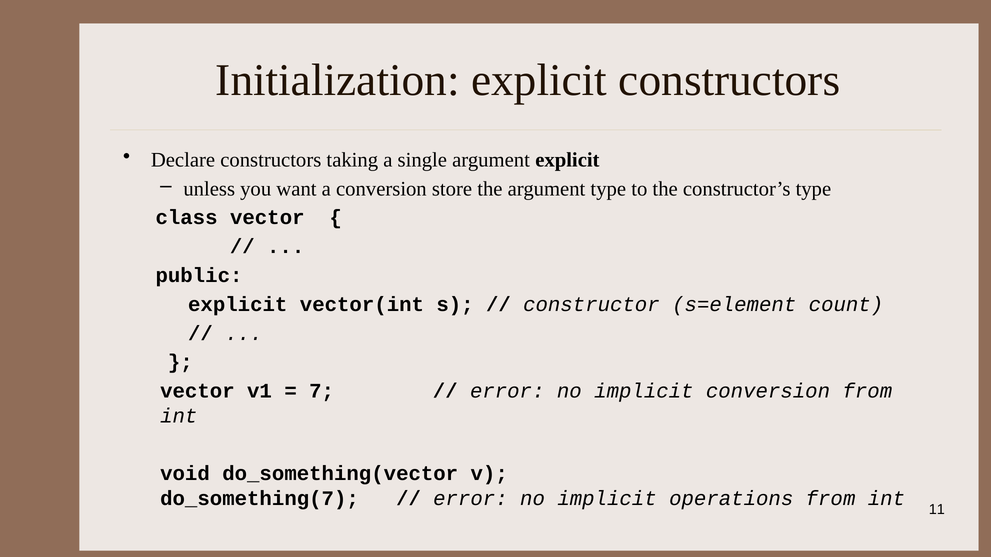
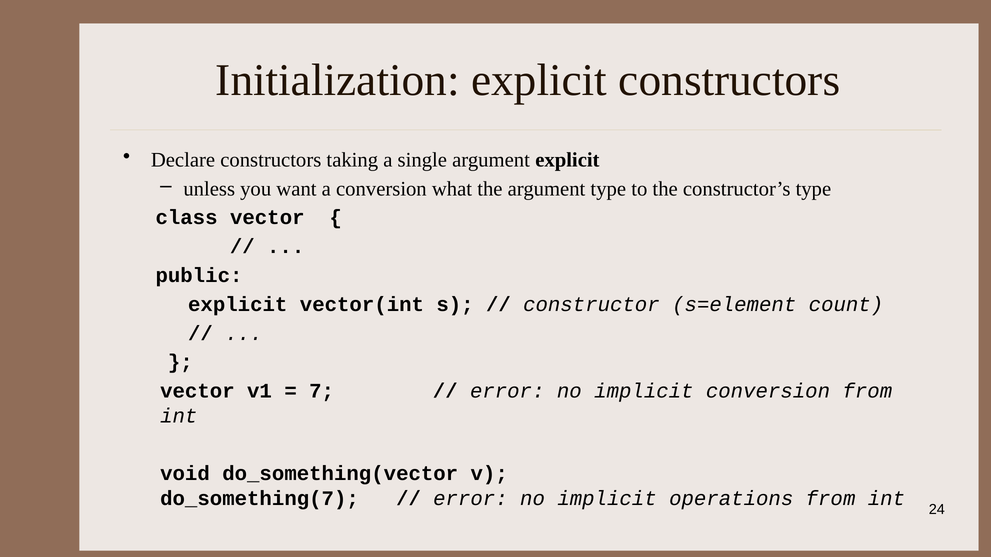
store: store -> what
11: 11 -> 24
